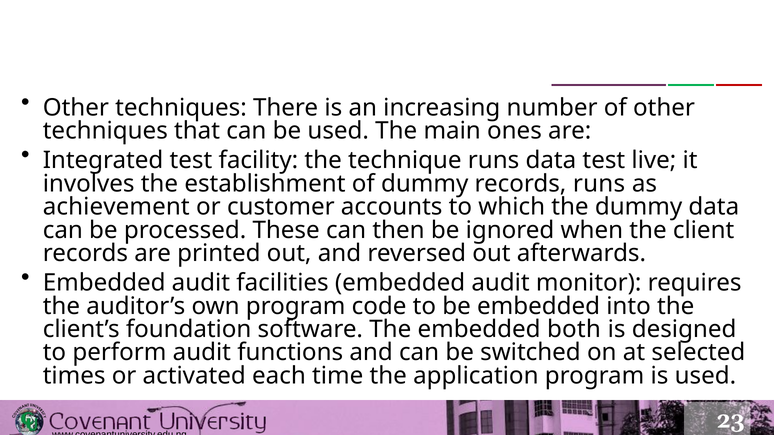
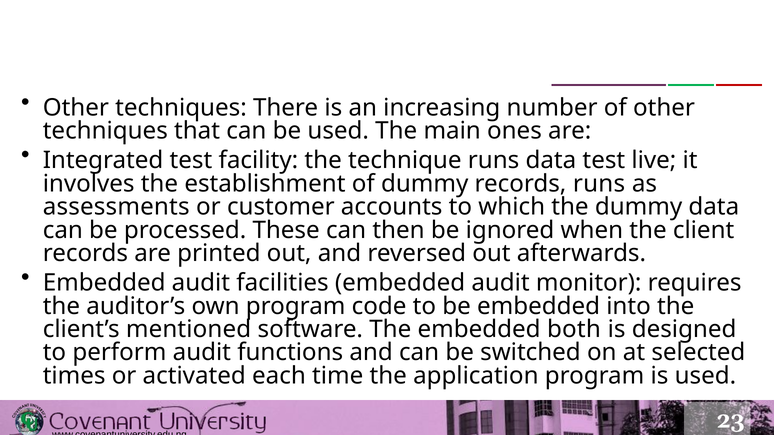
achievement: achievement -> assessments
foundation: foundation -> mentioned
